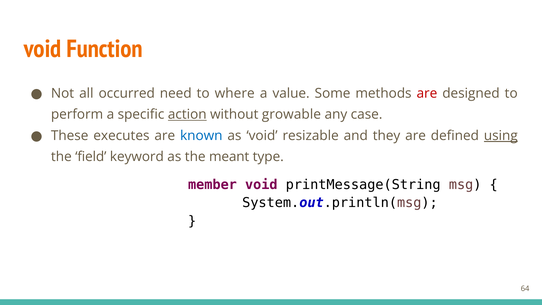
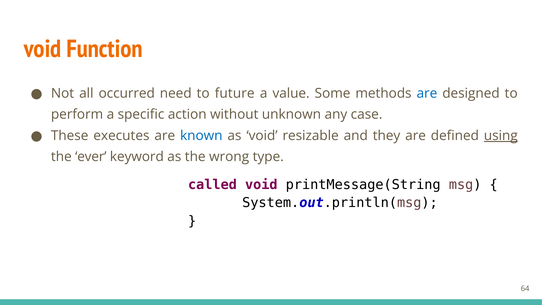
where: where -> future
are at (427, 93) colour: red -> blue
action underline: present -> none
growable: growable -> unknown
field: field -> ever
meant: meant -> wrong
member: member -> called
